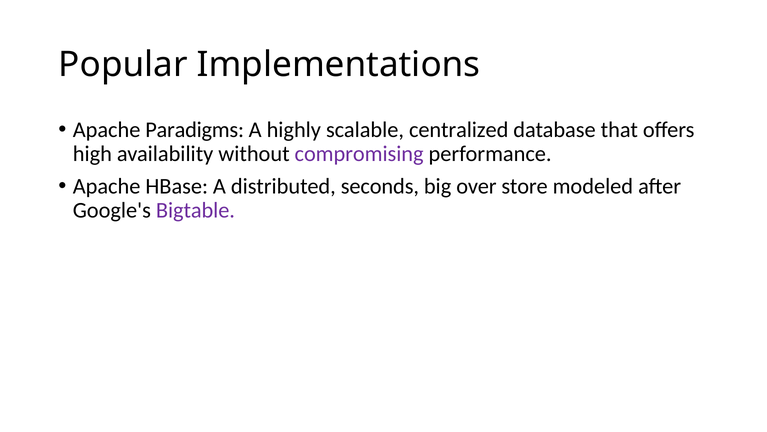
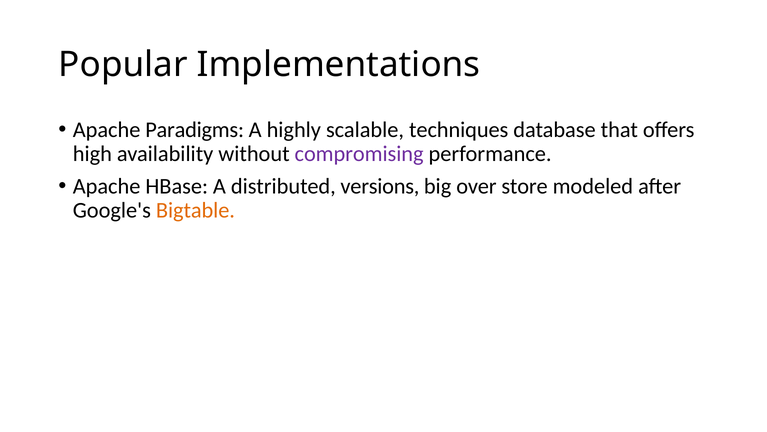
centralized: centralized -> techniques
seconds: seconds -> versions
Bigtable colour: purple -> orange
